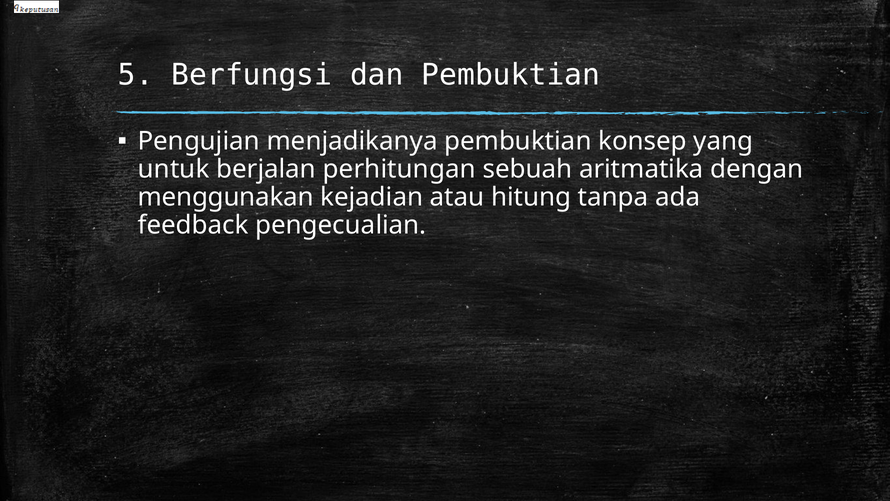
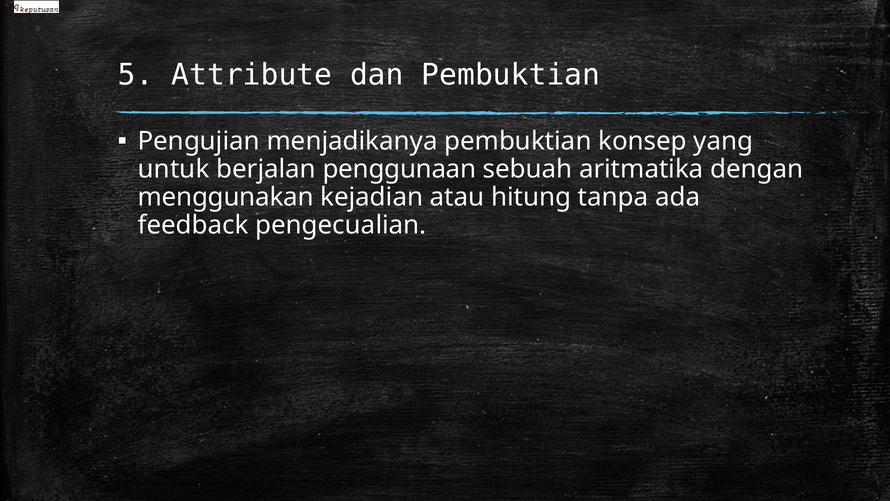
Berfungsi: Berfungsi -> Attribute
perhitungan: perhitungan -> penggunaan
